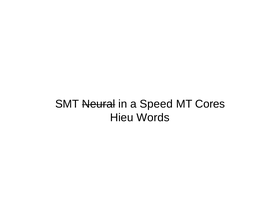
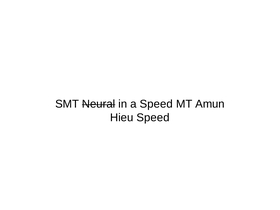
Cores: Cores -> Amun
Hieu Words: Words -> Speed
